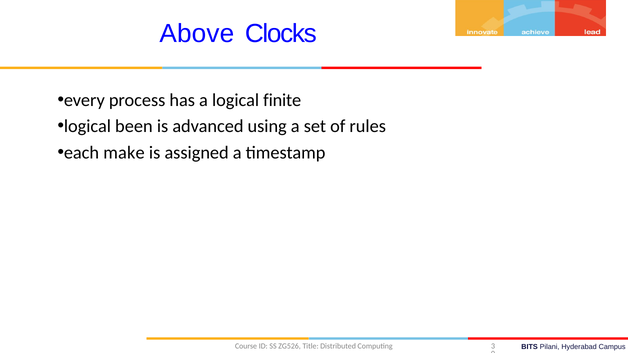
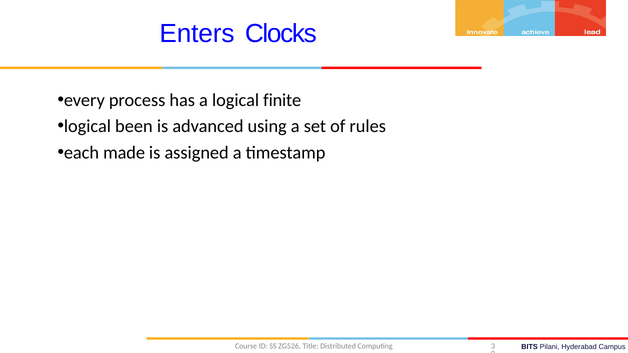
Above: Above -> Enters
make: make -> made
